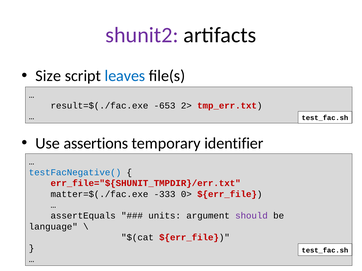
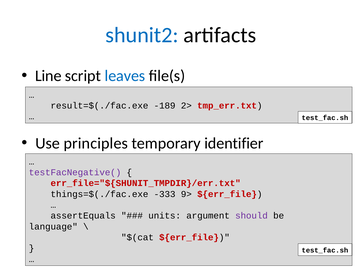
shunit2 colour: purple -> blue
Size: Size -> Line
-653: -653 -> -189
assertions: assertions -> principles
testFacNegative( colour: blue -> purple
matter=$(./fac.exe: matter=$(./fac.exe -> things=$(./fac.exe
0>: 0> -> 9>
